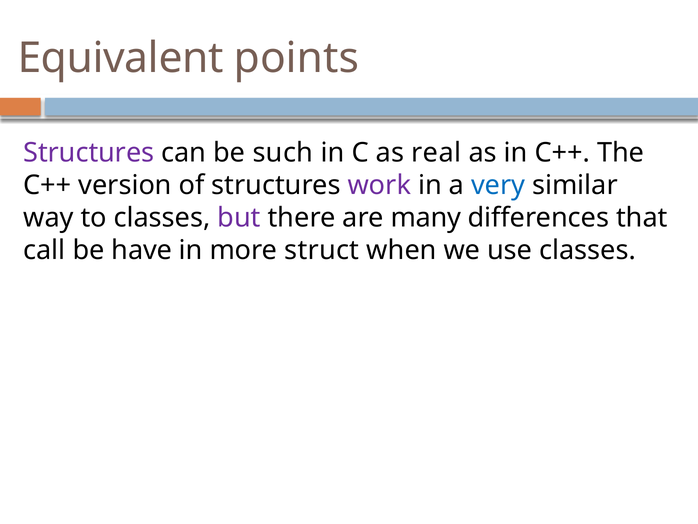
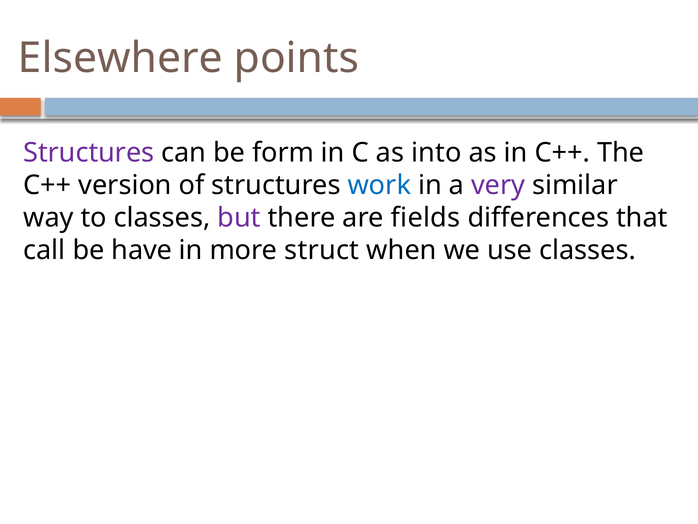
Equivalent: Equivalent -> Elsewhere
such: such -> form
real: real -> into
work colour: purple -> blue
very colour: blue -> purple
many: many -> fields
